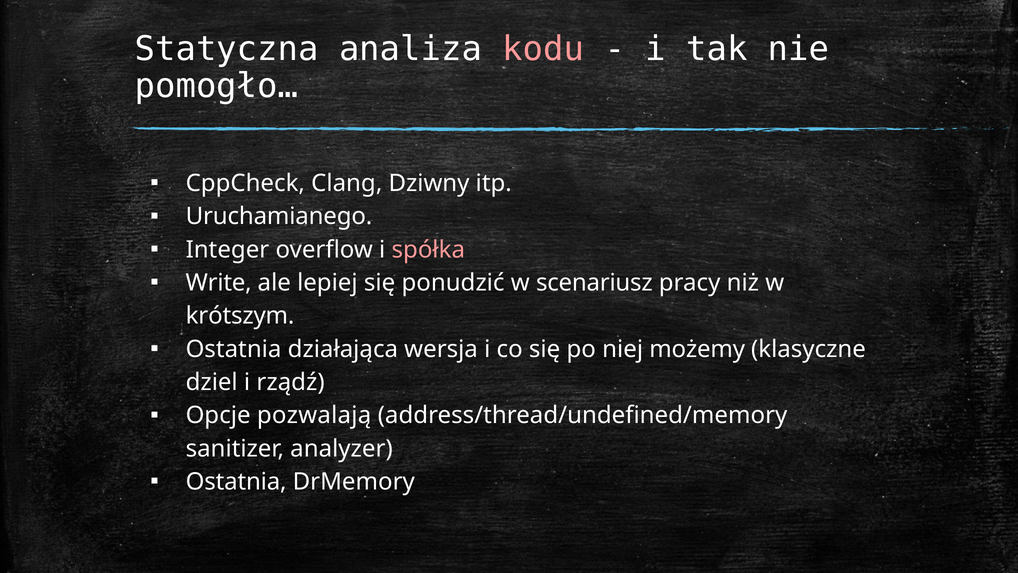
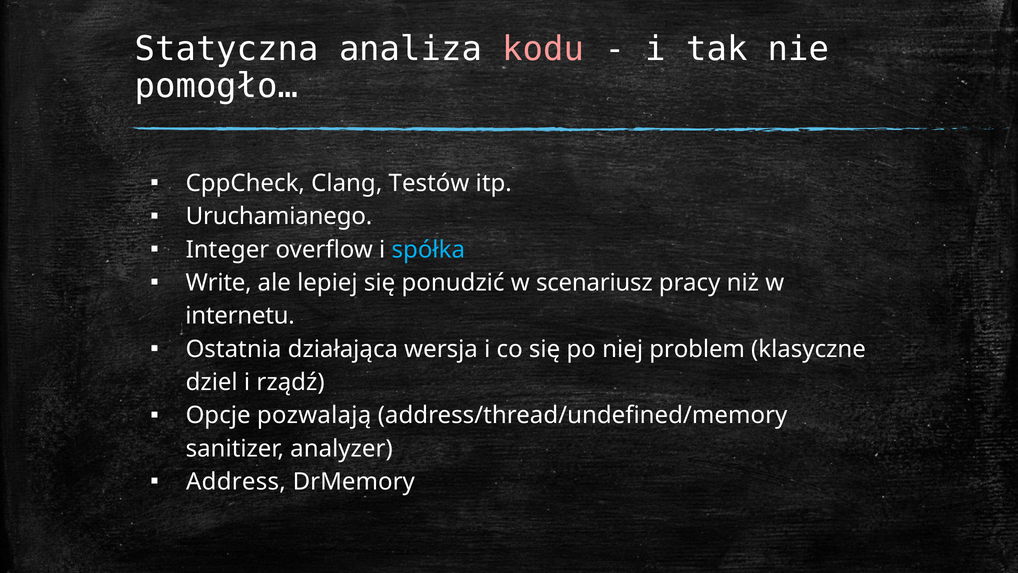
Dziwny: Dziwny -> Testów
spółka colour: pink -> light blue
krótszym: krótszym -> internetu
możemy: możemy -> problem
Ostatnia at (236, 482): Ostatnia -> Address
